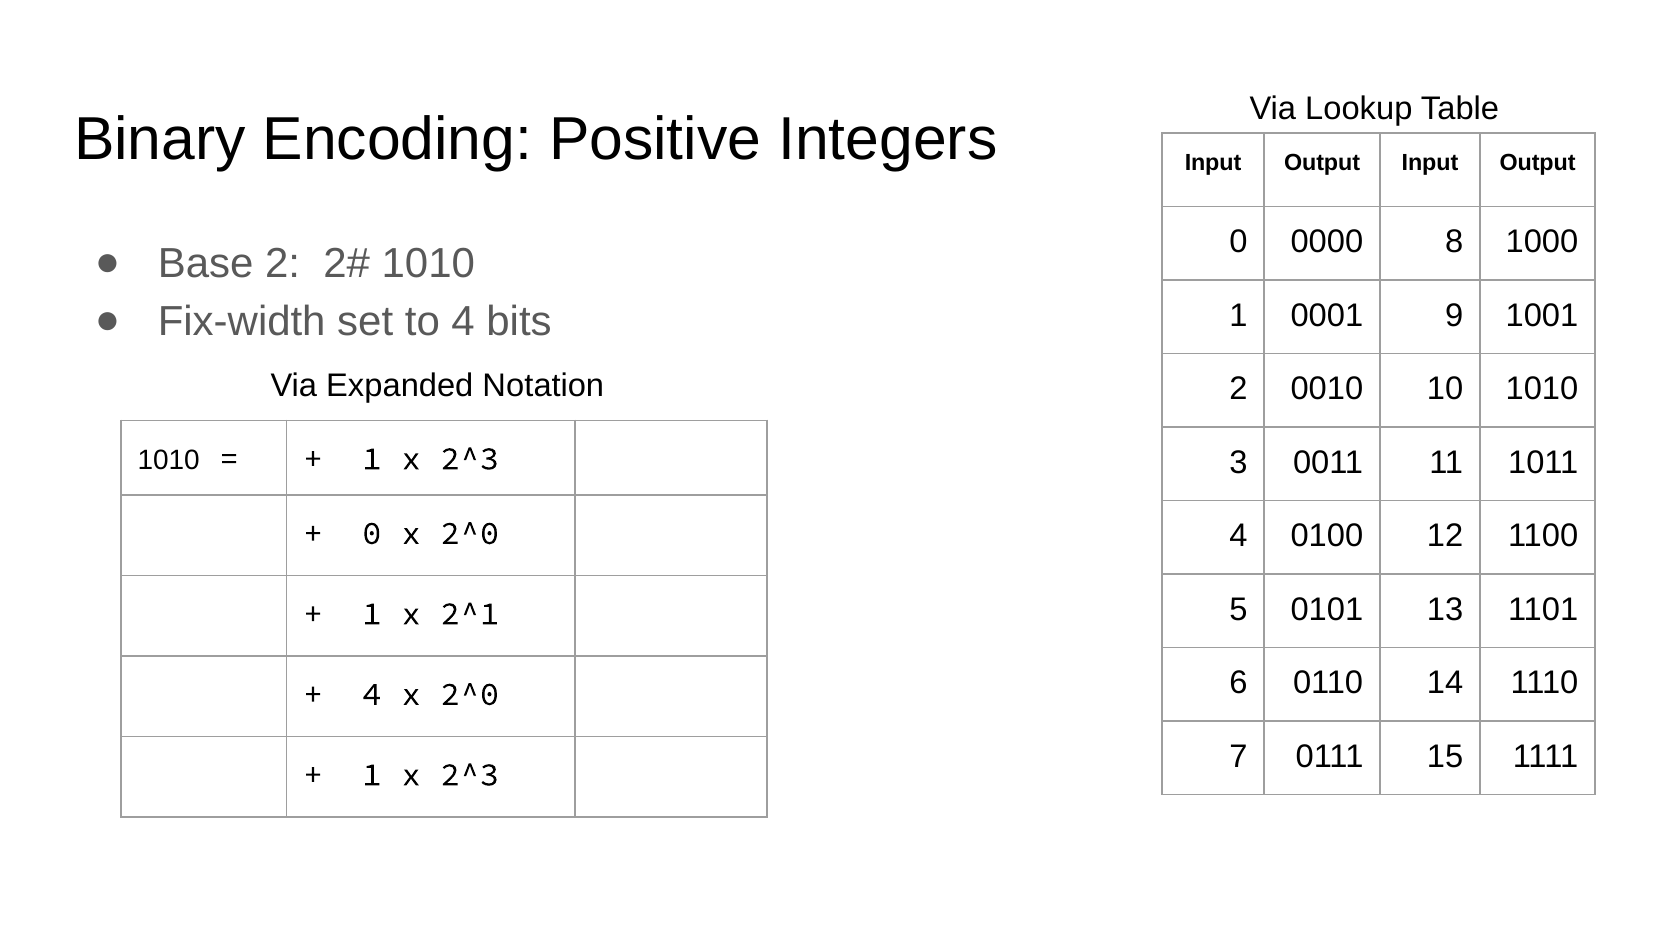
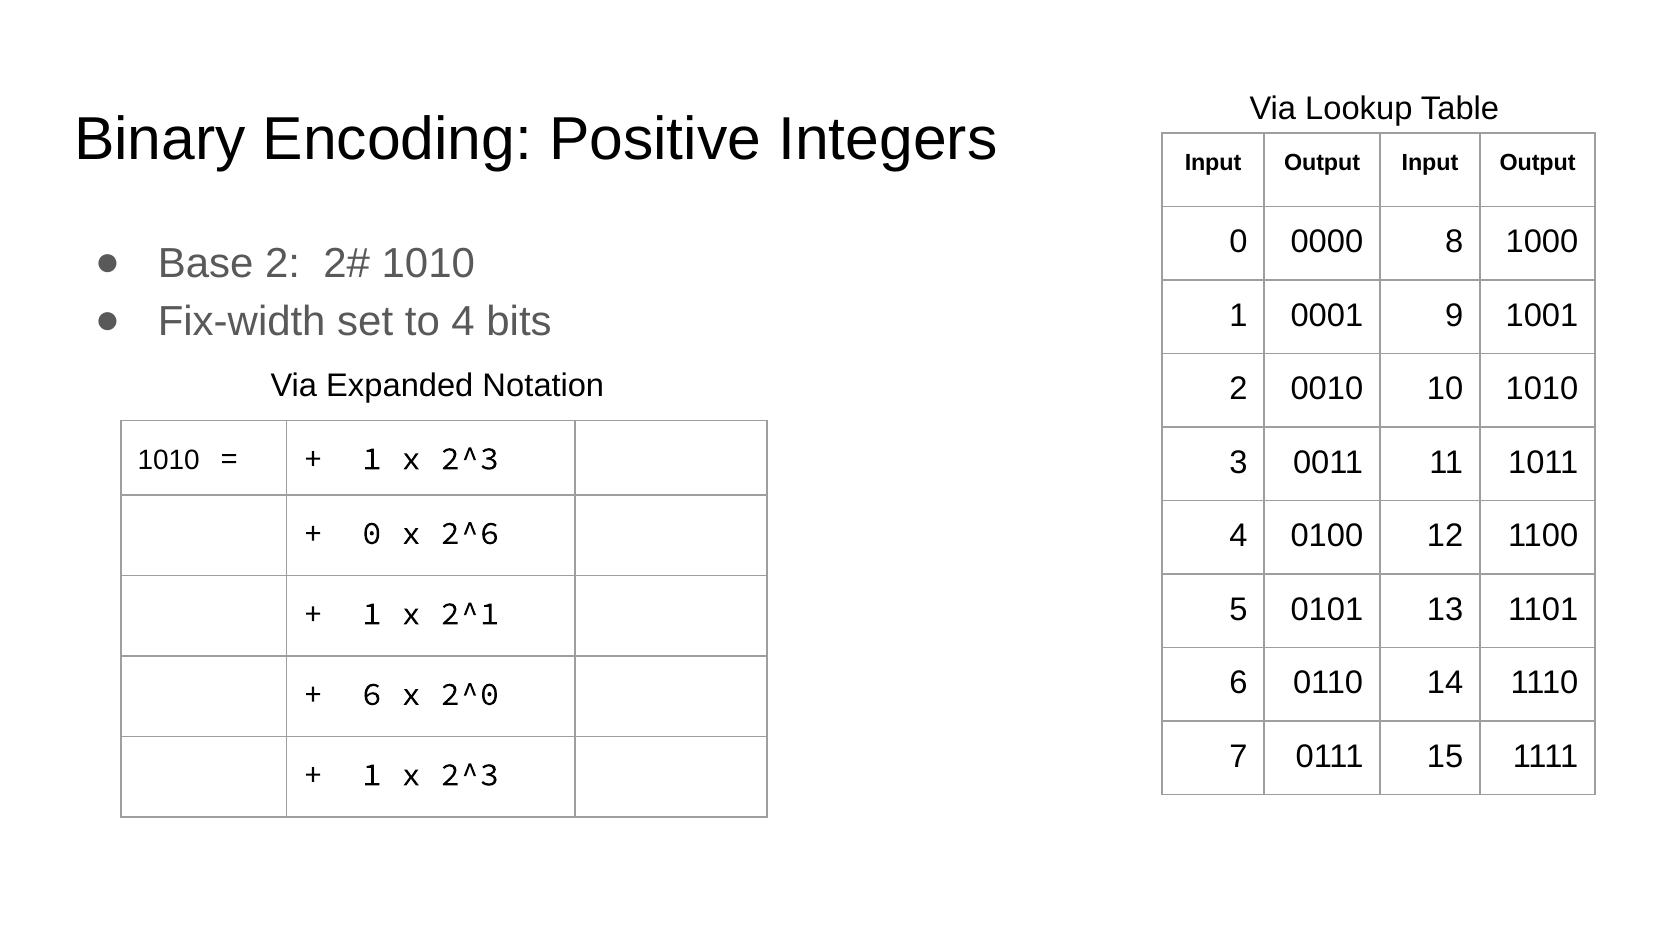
0 x 2^0: 2^0 -> 2^6
4 at (372, 694): 4 -> 6
